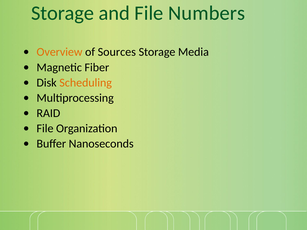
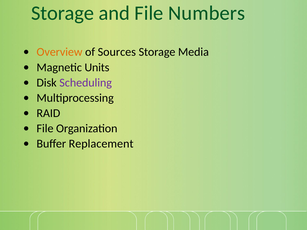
Fiber: Fiber -> Units
Scheduling colour: orange -> purple
Nanoseconds: Nanoseconds -> Replacement
